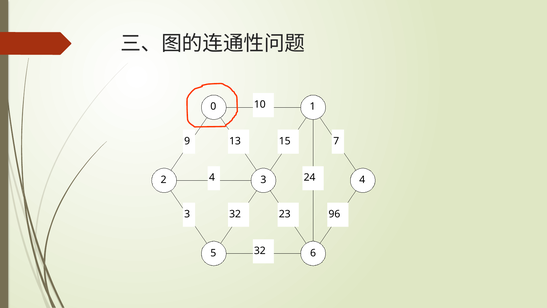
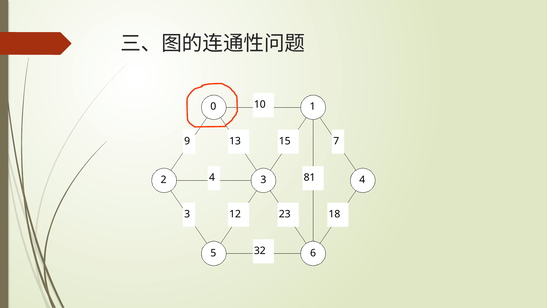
24: 24 -> 81
3 32: 32 -> 12
96: 96 -> 18
